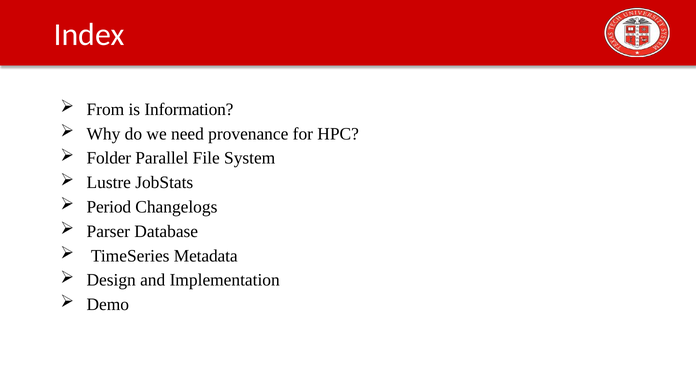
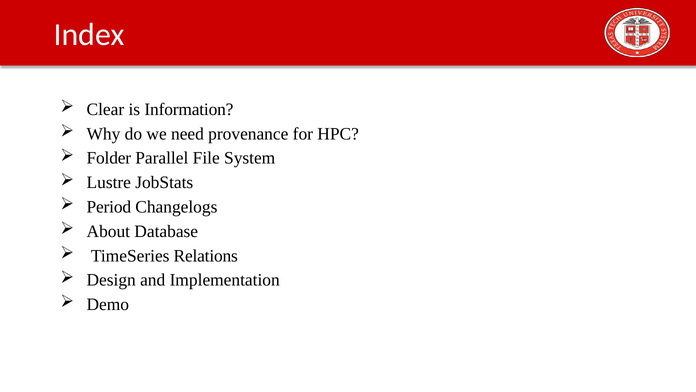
From: From -> Clear
Parser: Parser -> About
Metadata: Metadata -> Relations
